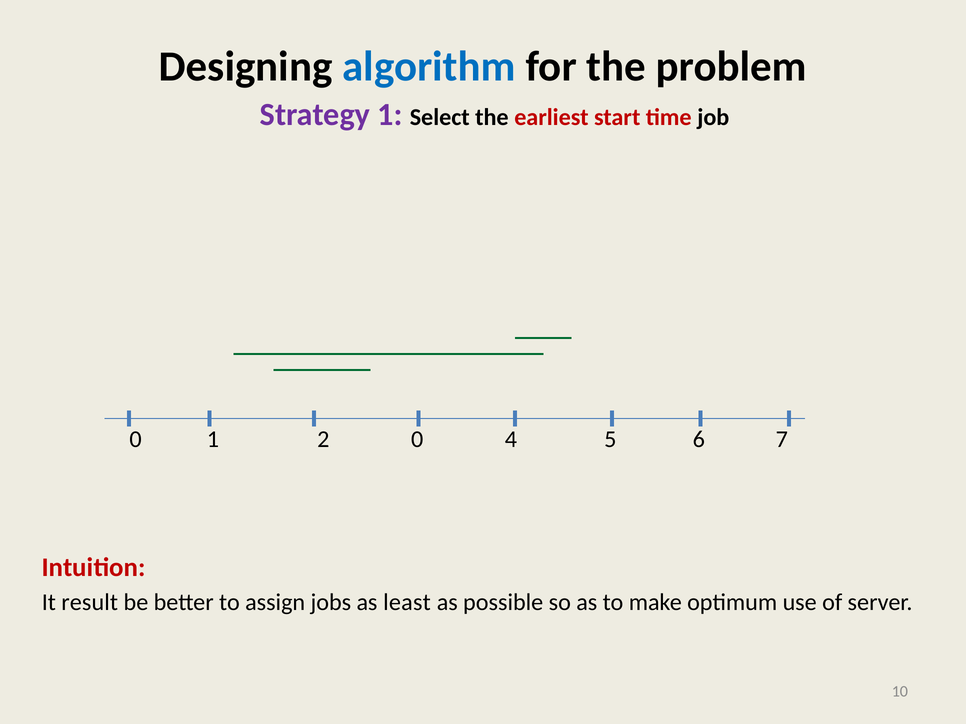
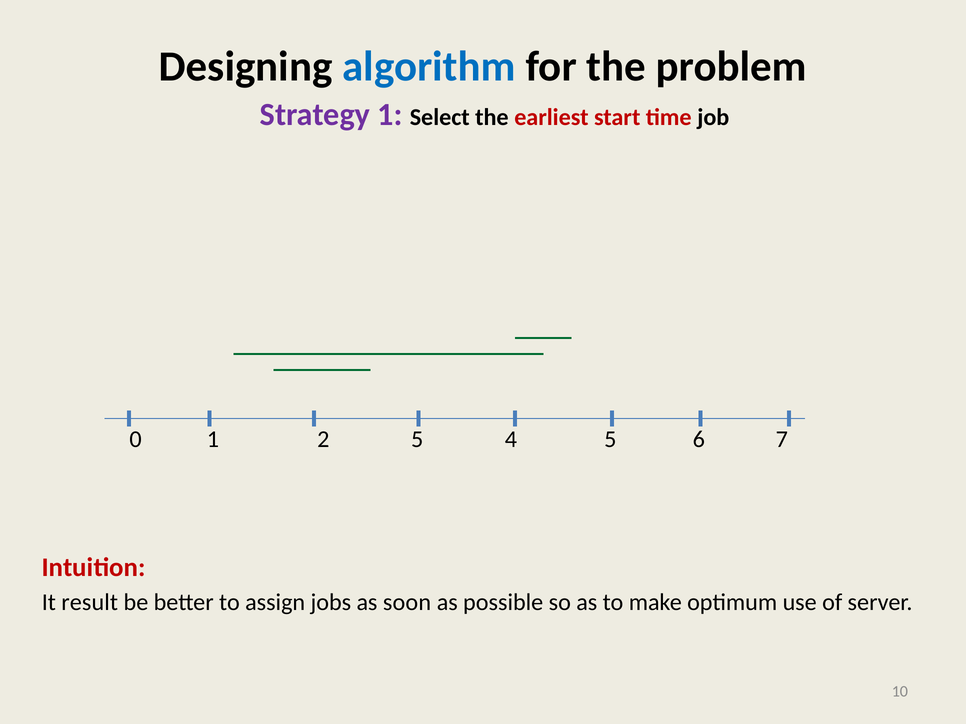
2 0: 0 -> 5
least: least -> soon
